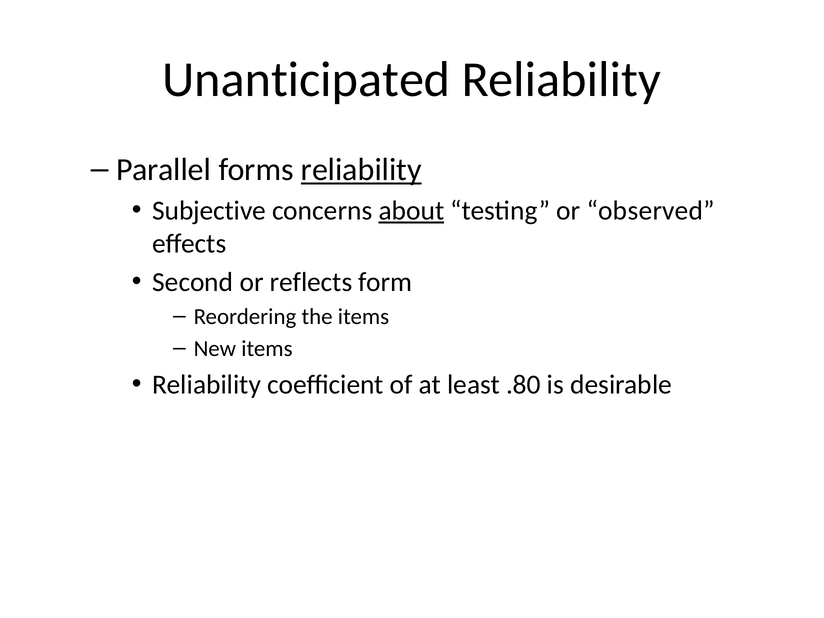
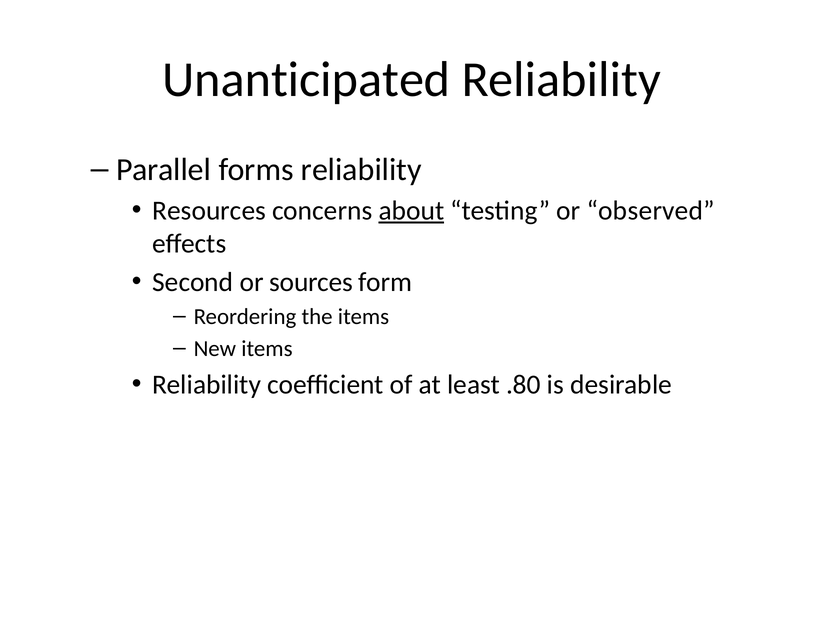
reliability at (361, 170) underline: present -> none
Subjective: Subjective -> Resources
reflects: reflects -> sources
